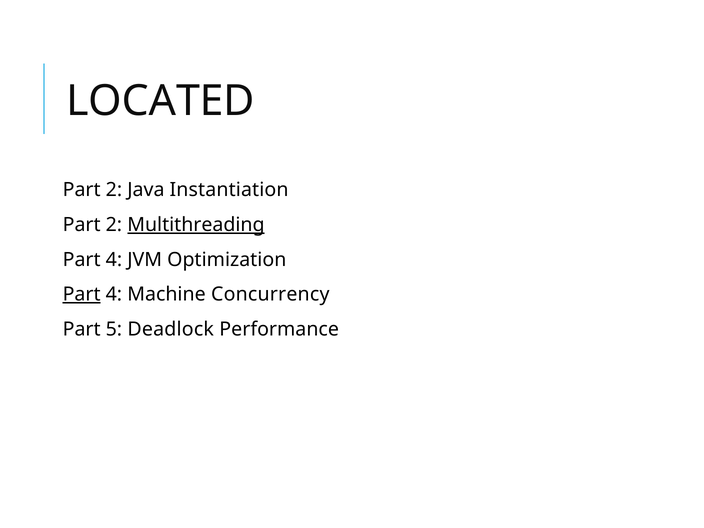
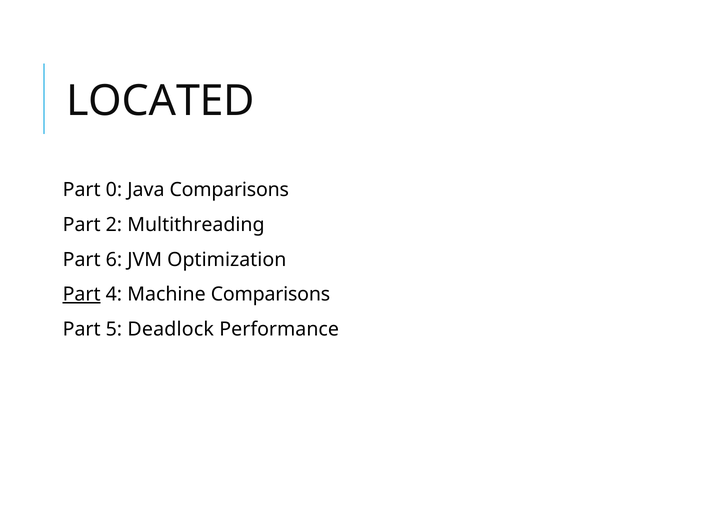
2 at (114, 190): 2 -> 0
Java Instantiation: Instantiation -> Comparisons
Multithreading underline: present -> none
4 at (114, 260): 4 -> 6
Machine Concurrency: Concurrency -> Comparisons
